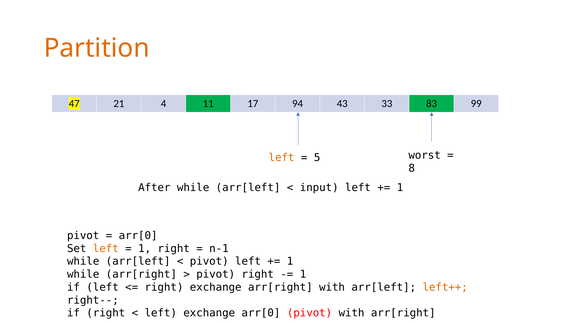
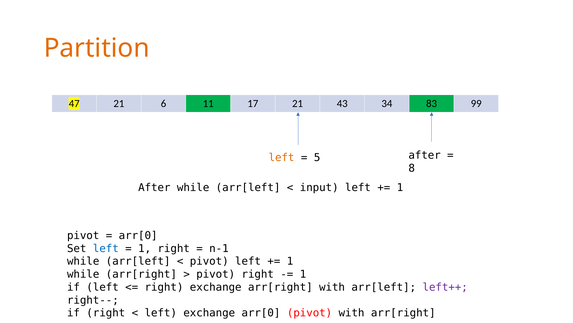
4: 4 -> 6
17 94: 94 -> 21
33: 33 -> 34
5 worst: worst -> after
left at (106, 248) colour: orange -> blue
left++ colour: orange -> purple
